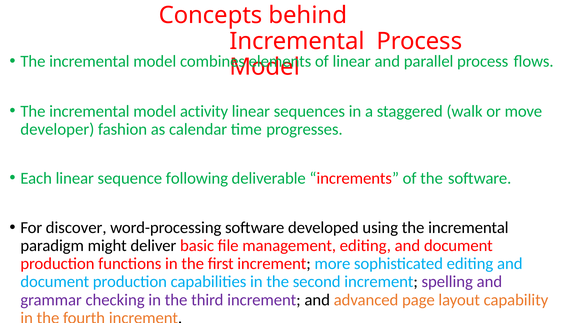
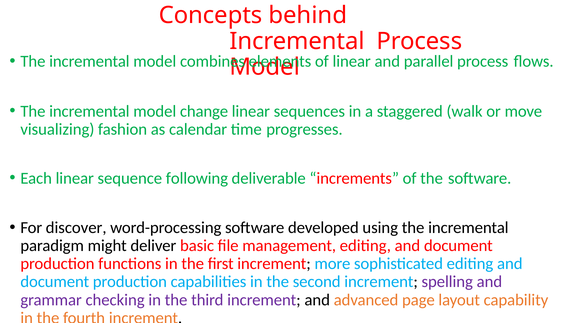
activity: activity -> change
developer: developer -> visualizing
